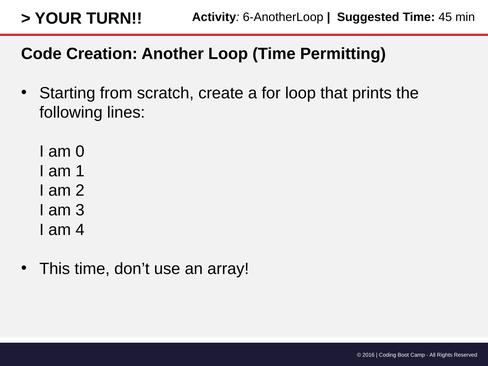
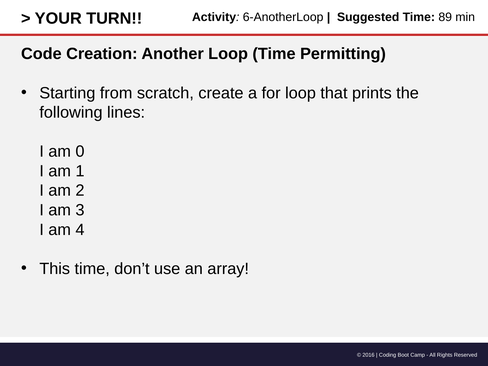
45: 45 -> 89
